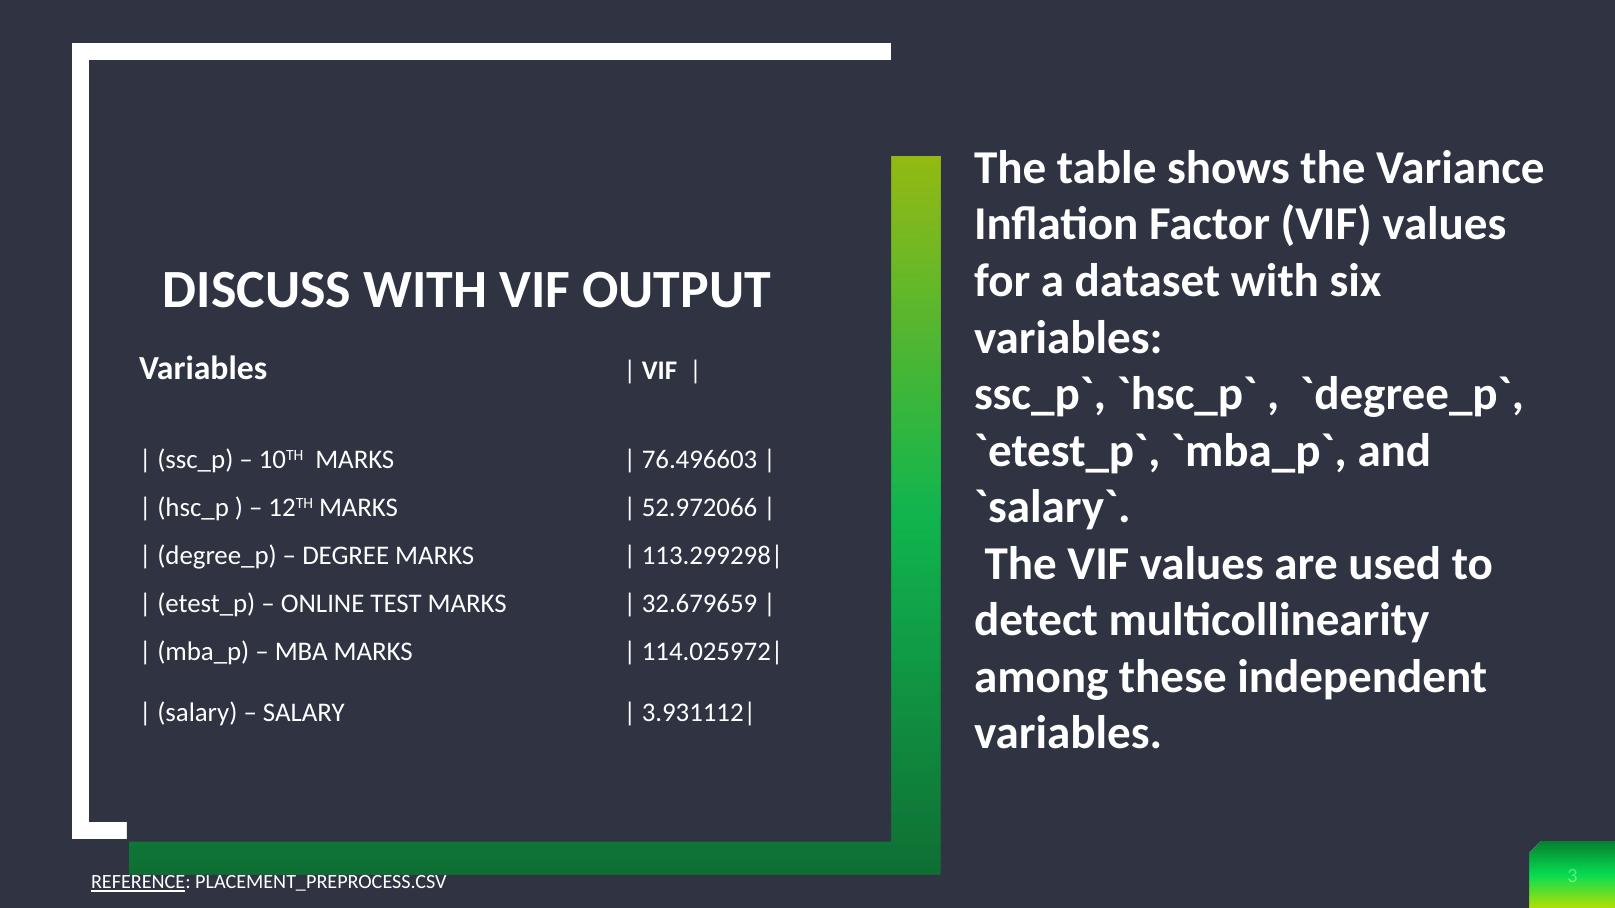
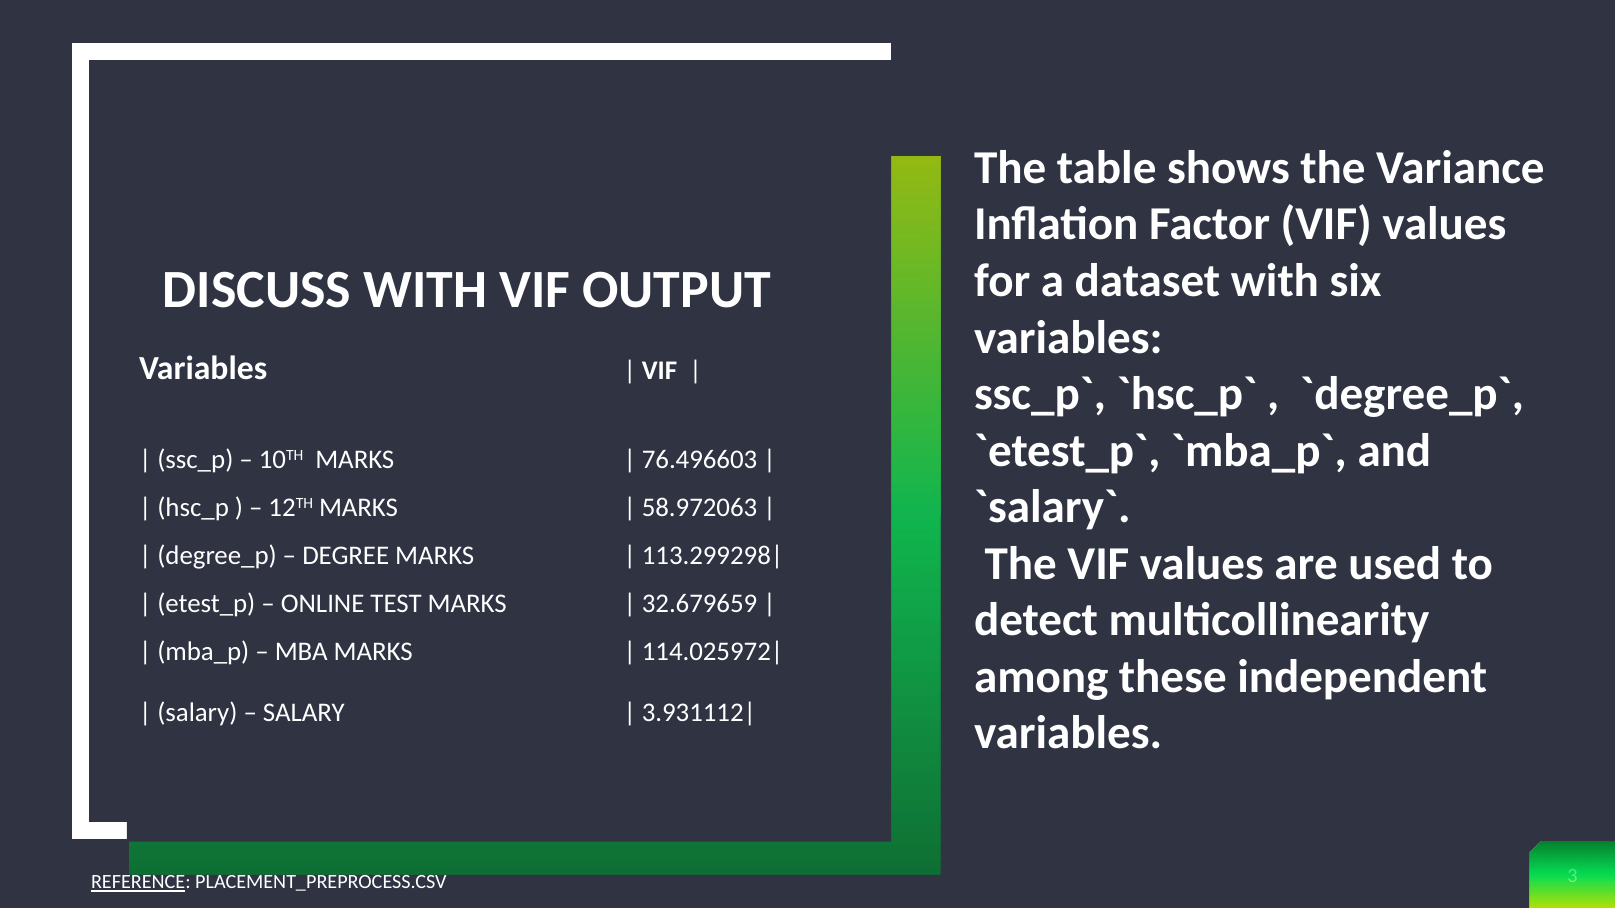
52.972066: 52.972066 -> 58.972063
